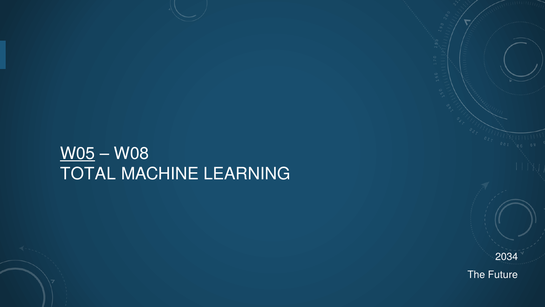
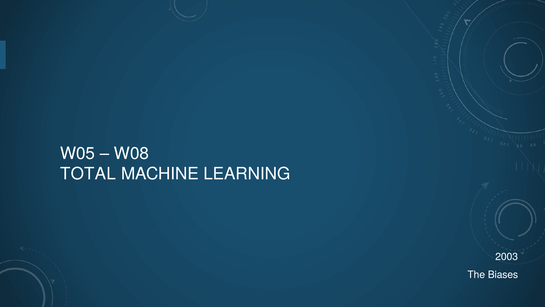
W05 underline: present -> none
2034: 2034 -> 2003
Future: Future -> Biases
